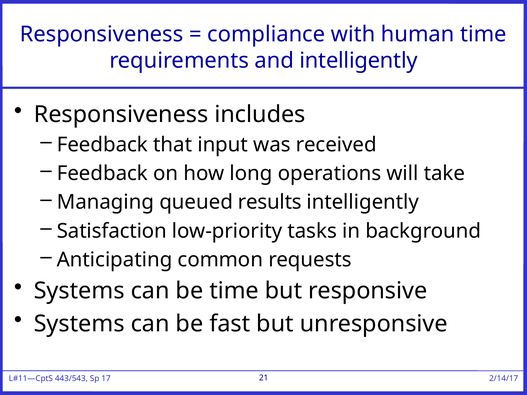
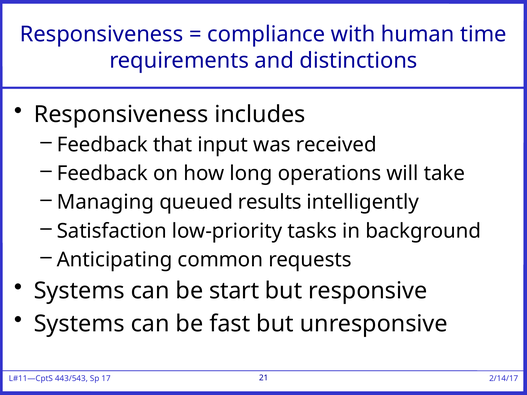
and intelligently: intelligently -> distinctions
be time: time -> start
